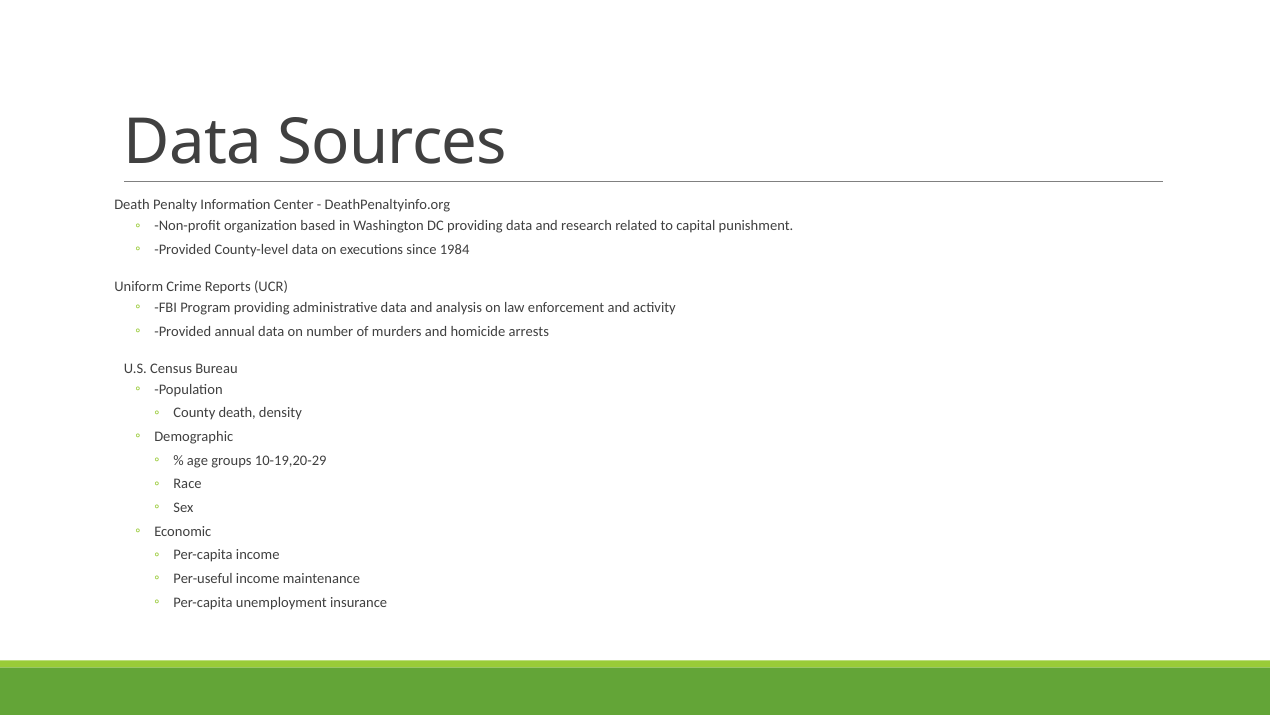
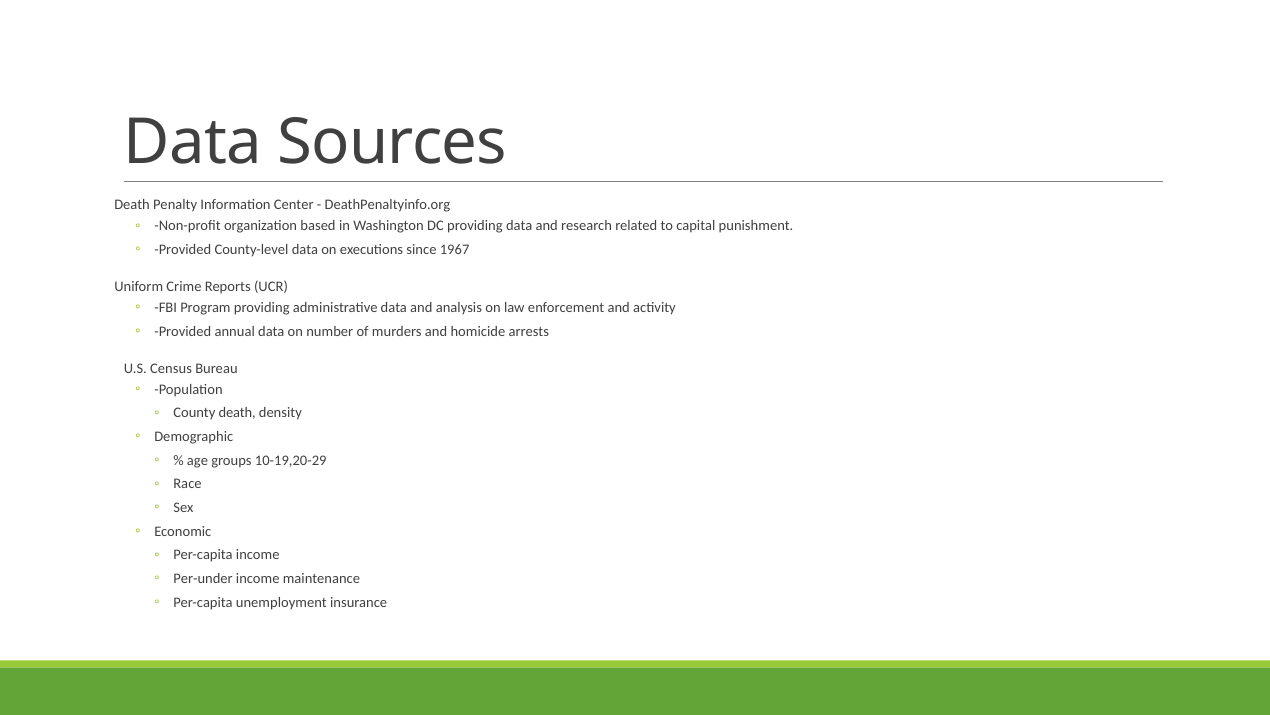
1984: 1984 -> 1967
Per-useful: Per-useful -> Per-under
